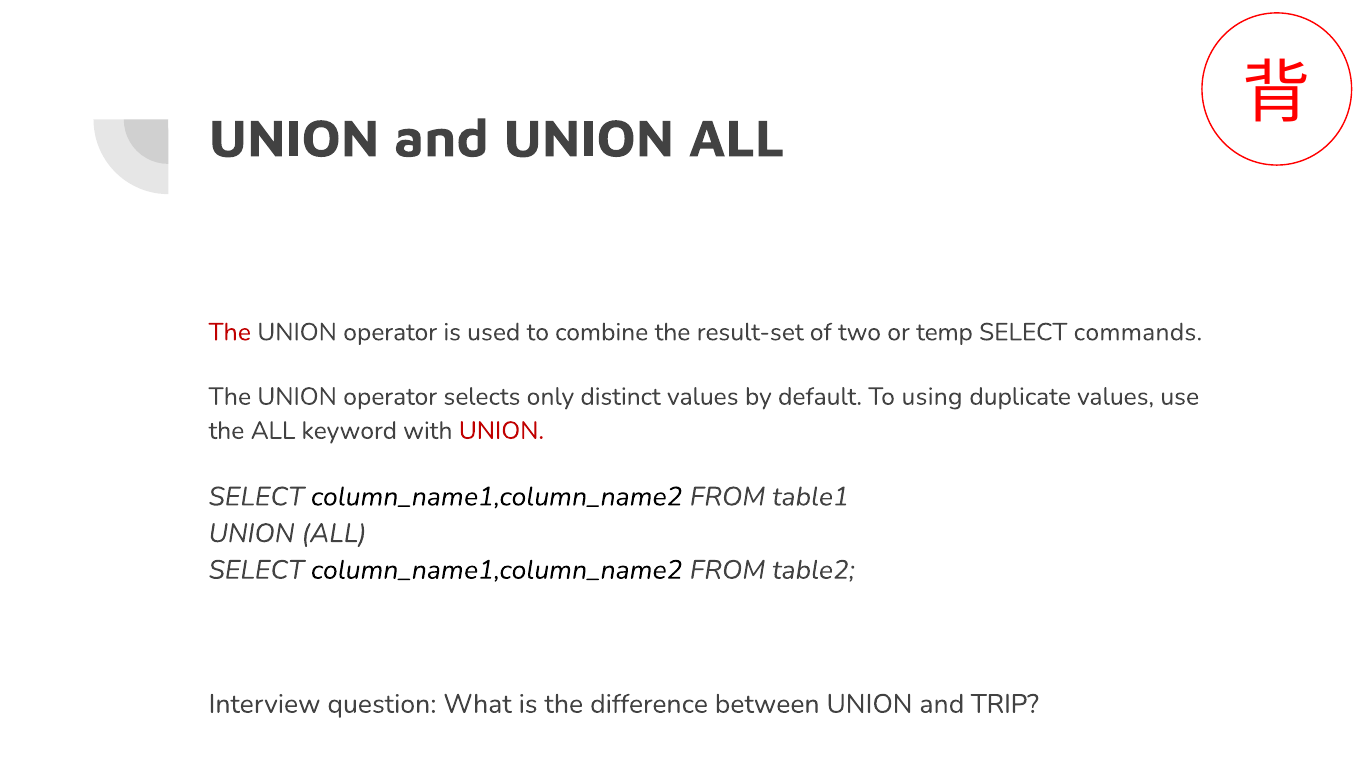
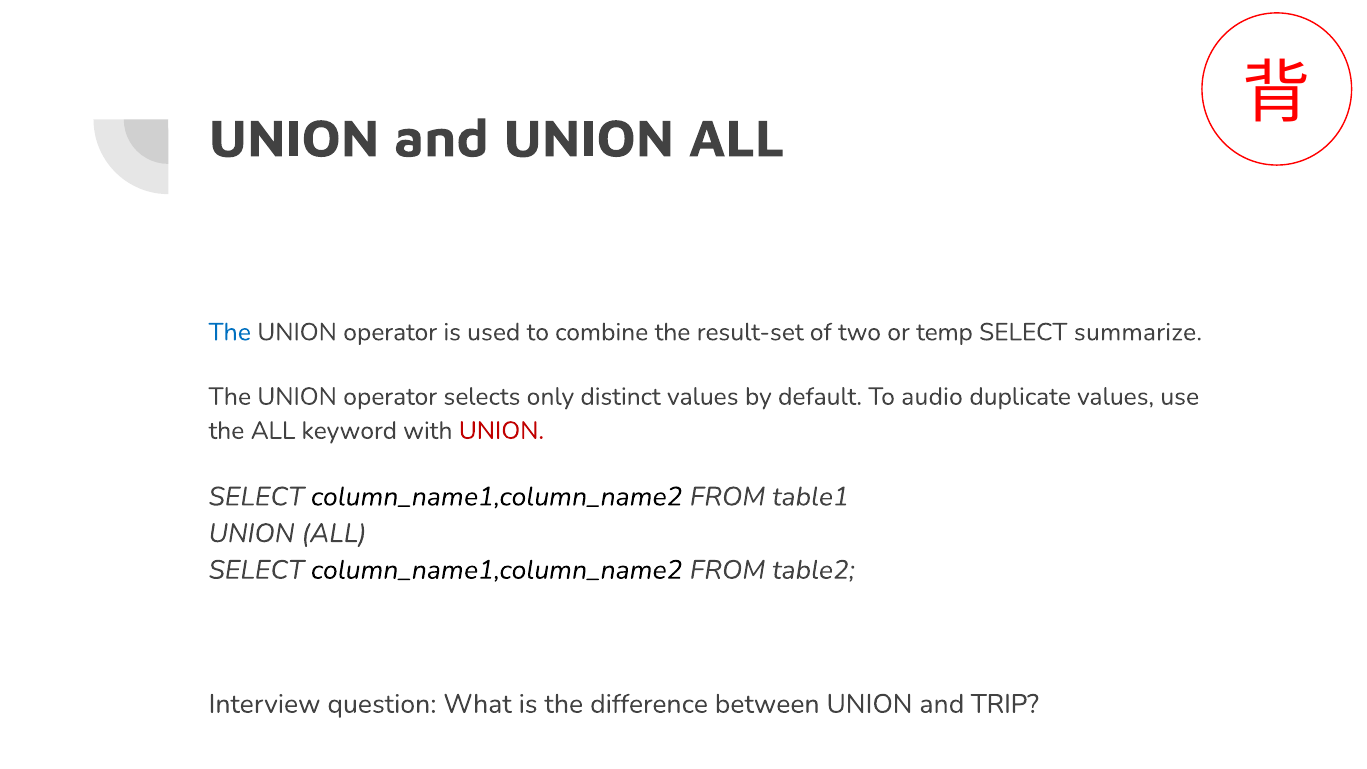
The at (230, 332) colour: red -> blue
commands: commands -> summarize
using: using -> audio
